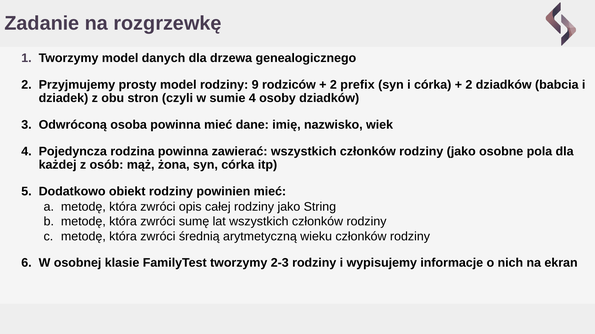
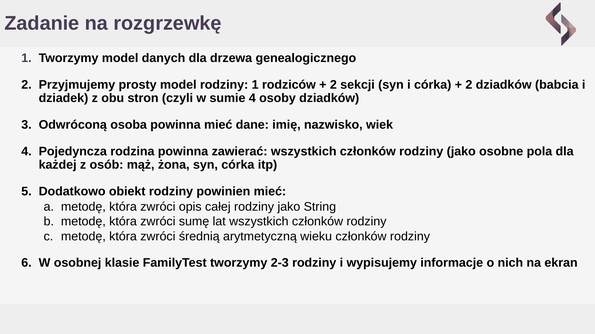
rodziny 9: 9 -> 1
prefix: prefix -> sekcji
